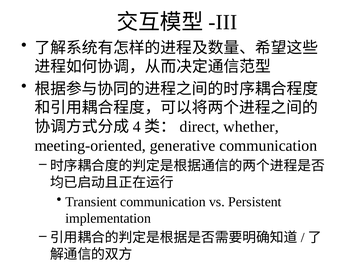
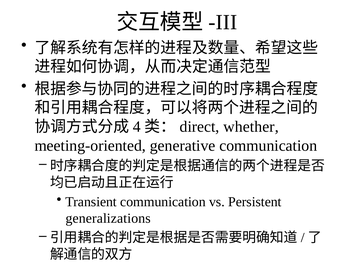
implementation: implementation -> generalizations
